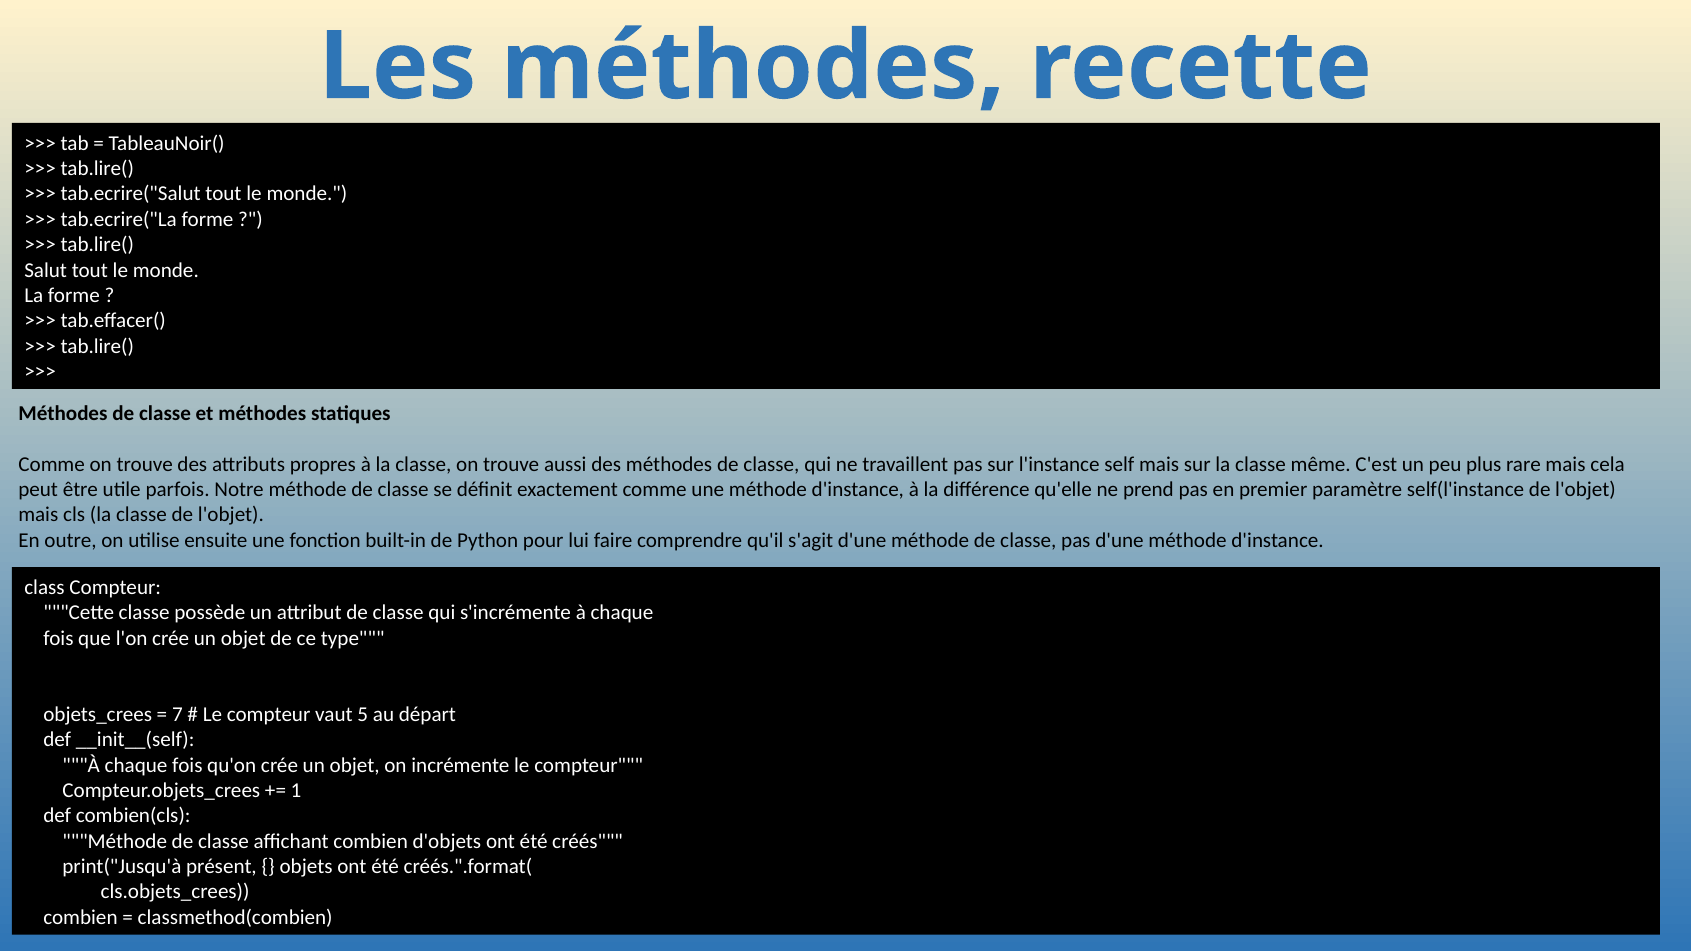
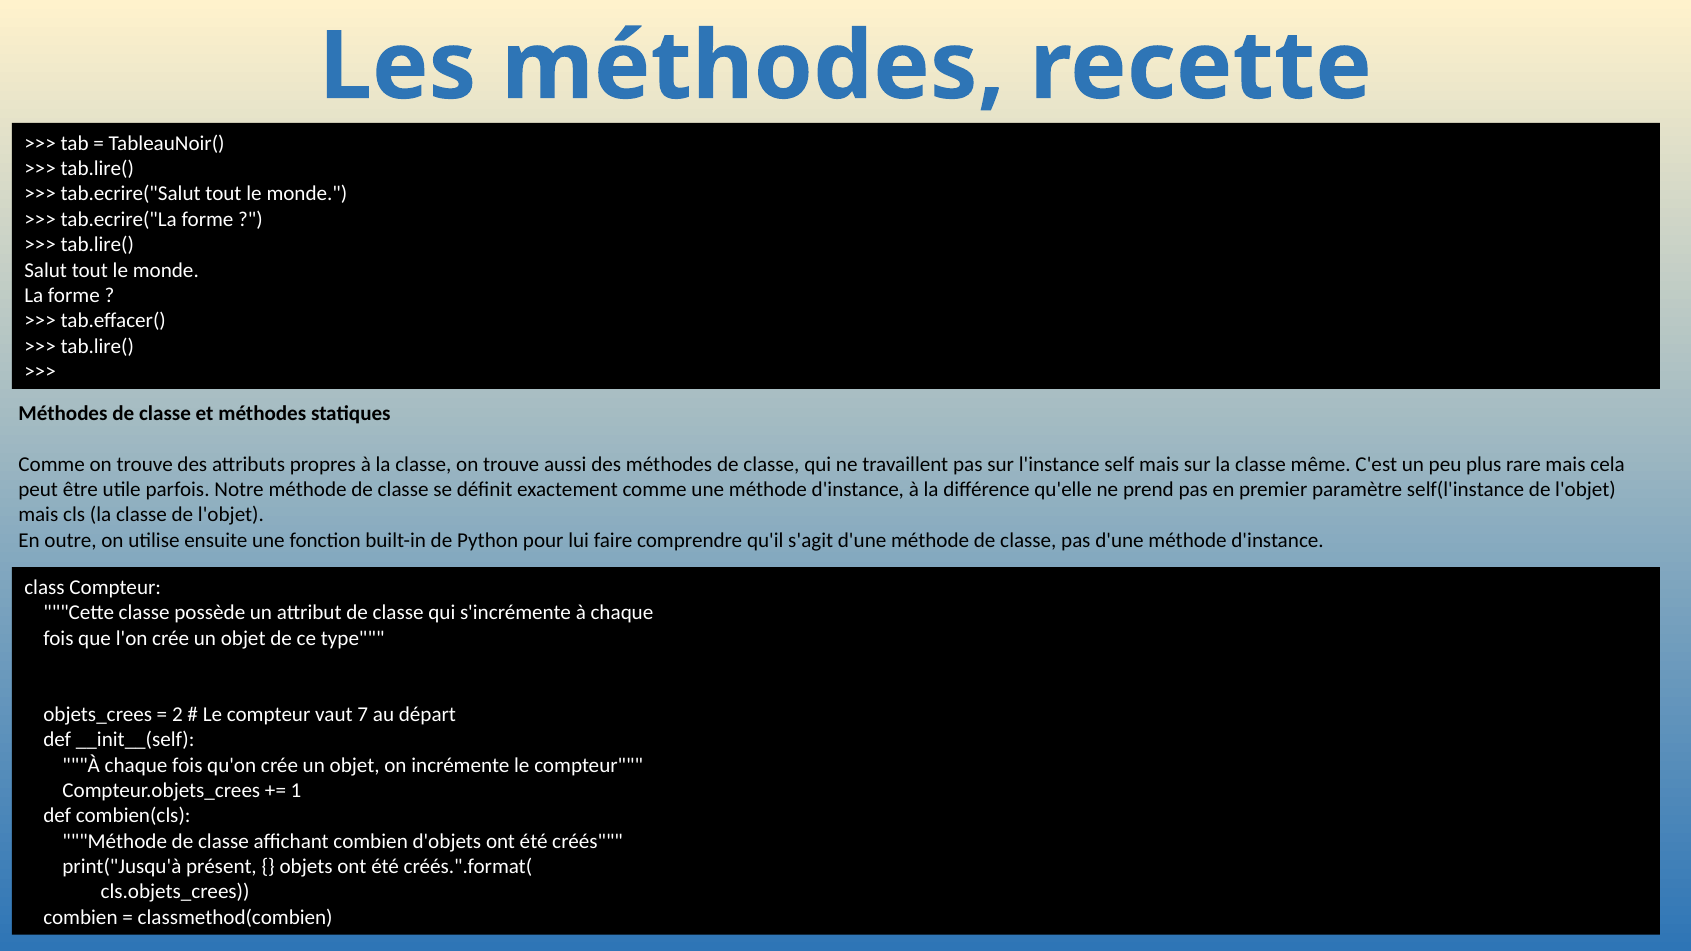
7: 7 -> 2
5: 5 -> 7
